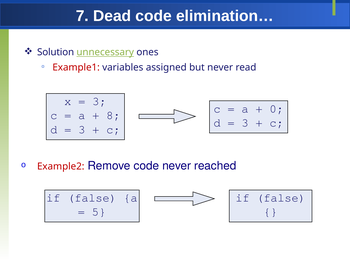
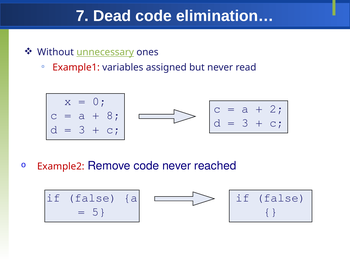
Solution: Solution -> Without
3 at (99, 101): 3 -> 0
0: 0 -> 2
